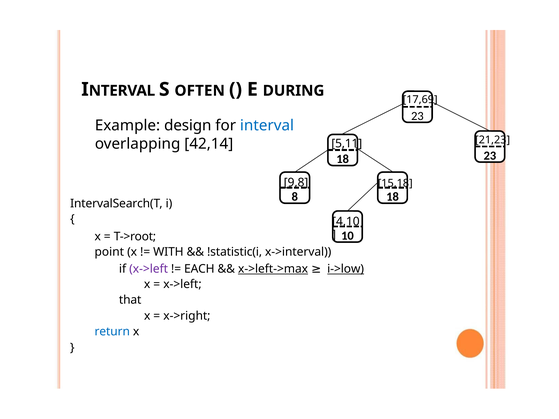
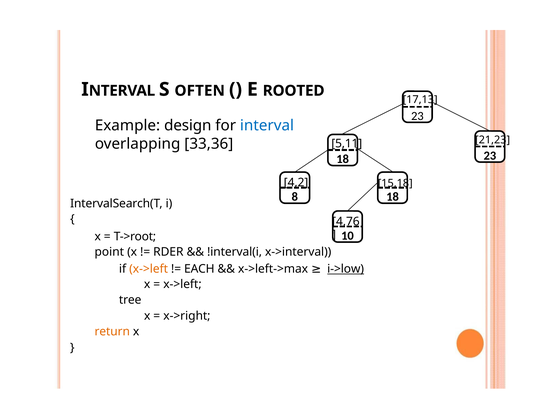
DURING: DURING -> ROOTED
17,69: 17,69 -> 17,13
42,14: 42,14 -> 33,36
9,8: 9,8 -> 4,2
4,10: 4,10 -> 4,76
WITH: WITH -> RDER
!statistic(i: !statistic(i -> !interval(i
x->left at (149, 269) colour: purple -> orange
x->left->max underline: present -> none
that: that -> tree
return colour: blue -> orange
